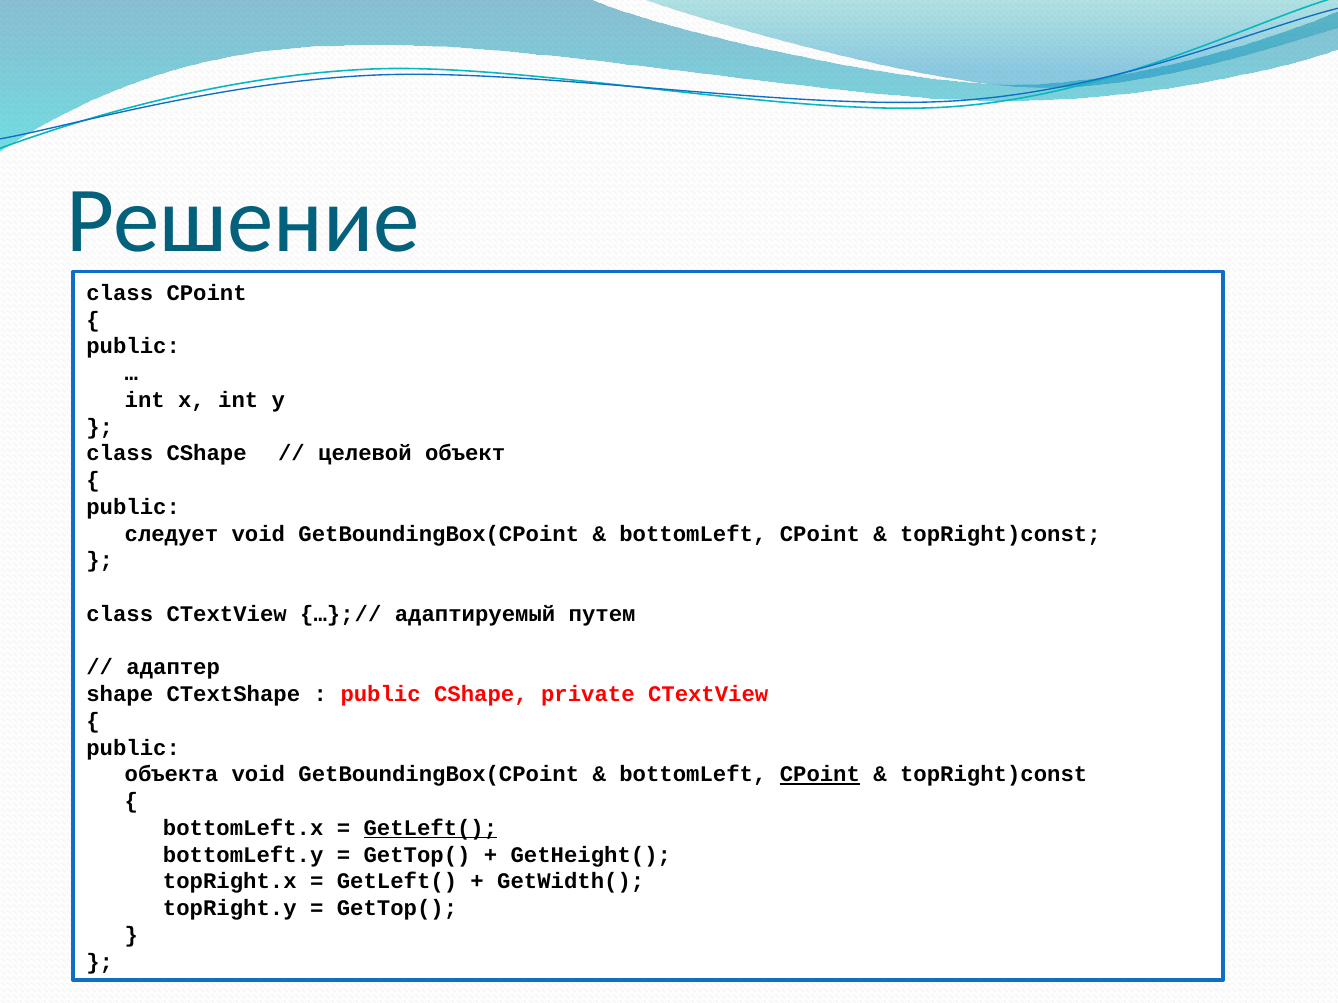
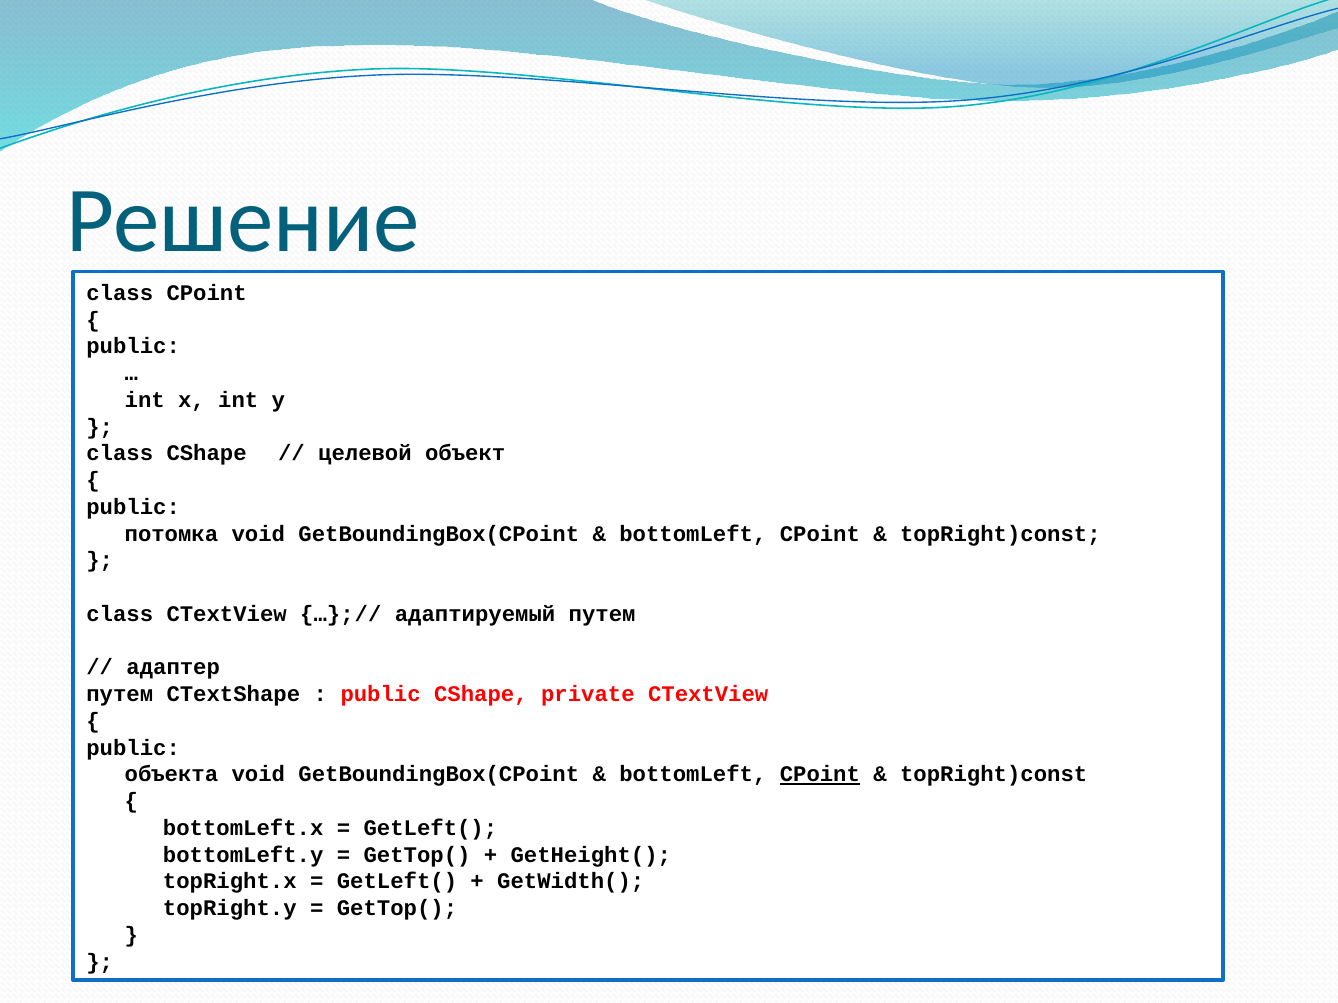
следует: следует -> потомка
shape at (120, 695): shape -> путем
GetLeft( at (430, 828) underline: present -> none
